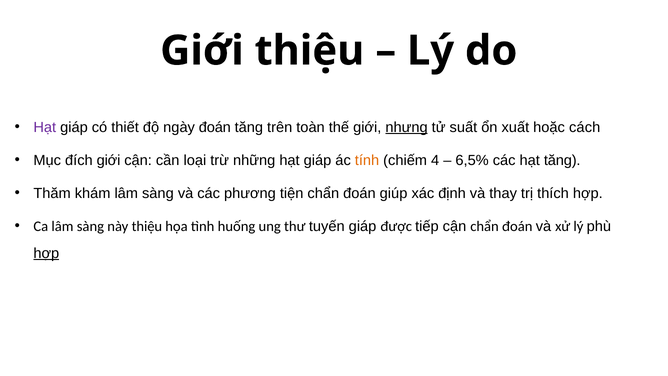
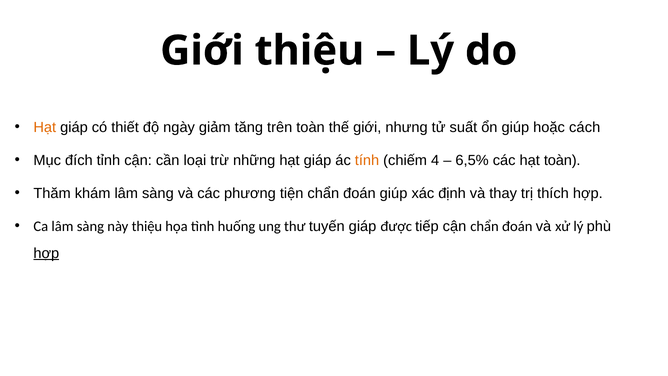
Hạt at (45, 127) colour: purple -> orange
ngày đoán: đoán -> giảm
nhưng underline: present -> none
ổn xuất: xuất -> giúp
đích giới: giới -> tỉnh
hạt tăng: tăng -> toàn
